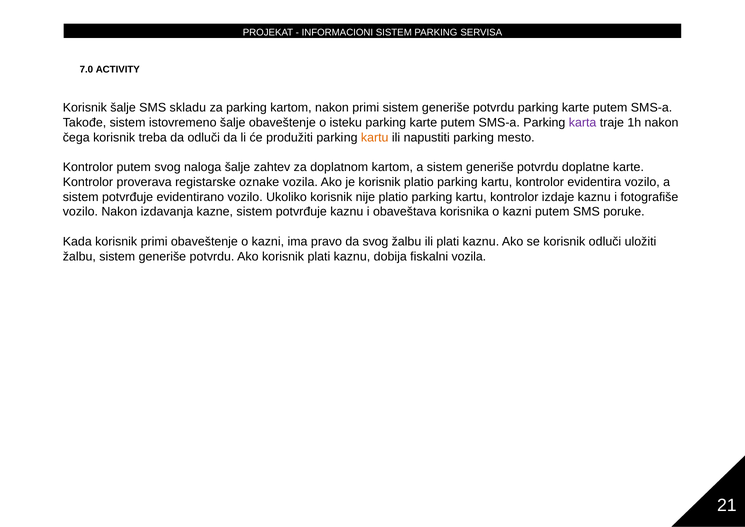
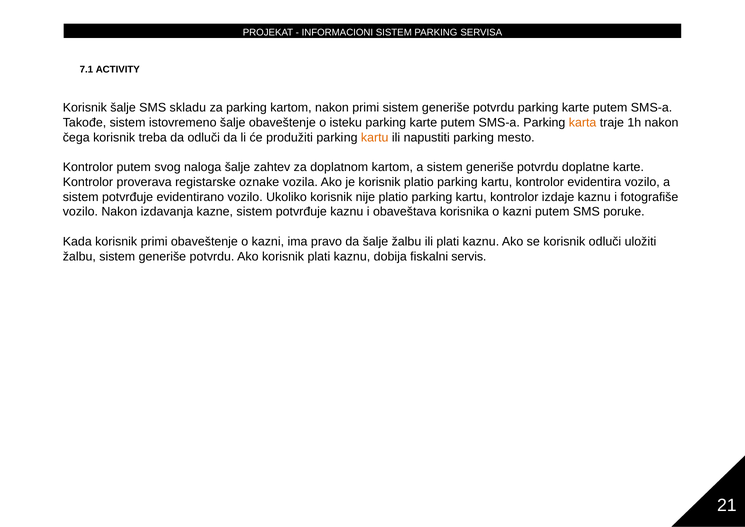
7.0: 7.0 -> 7.1
karta colour: purple -> orange
da svog: svog -> šalje
fiskalni vozila: vozila -> servis
